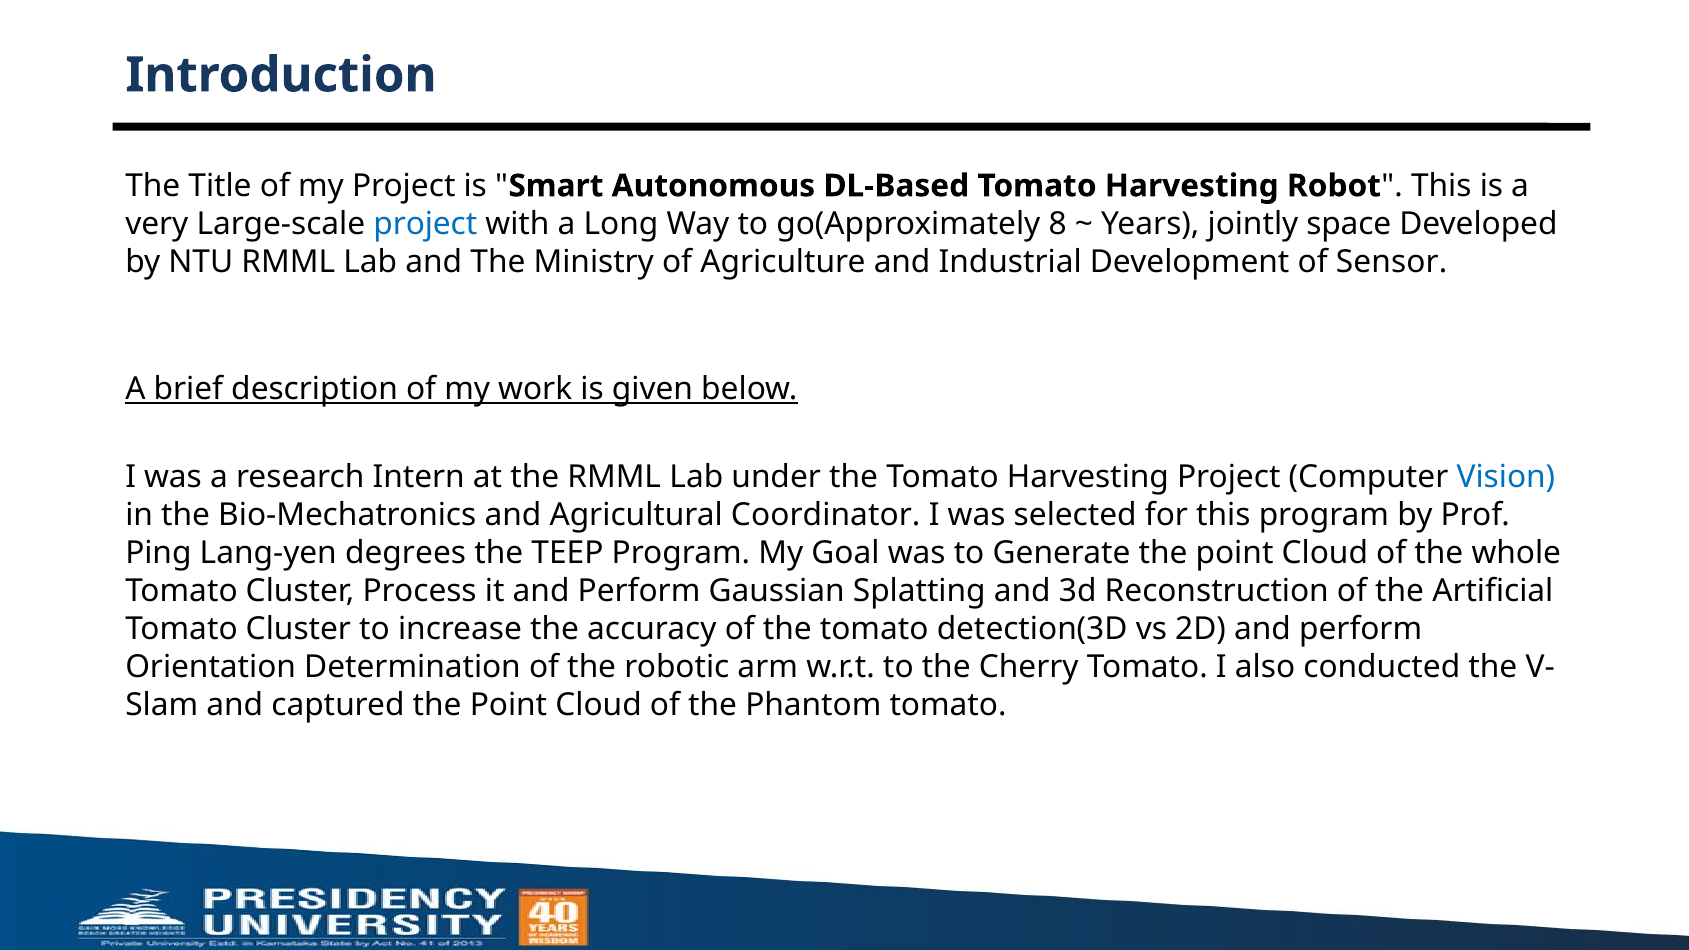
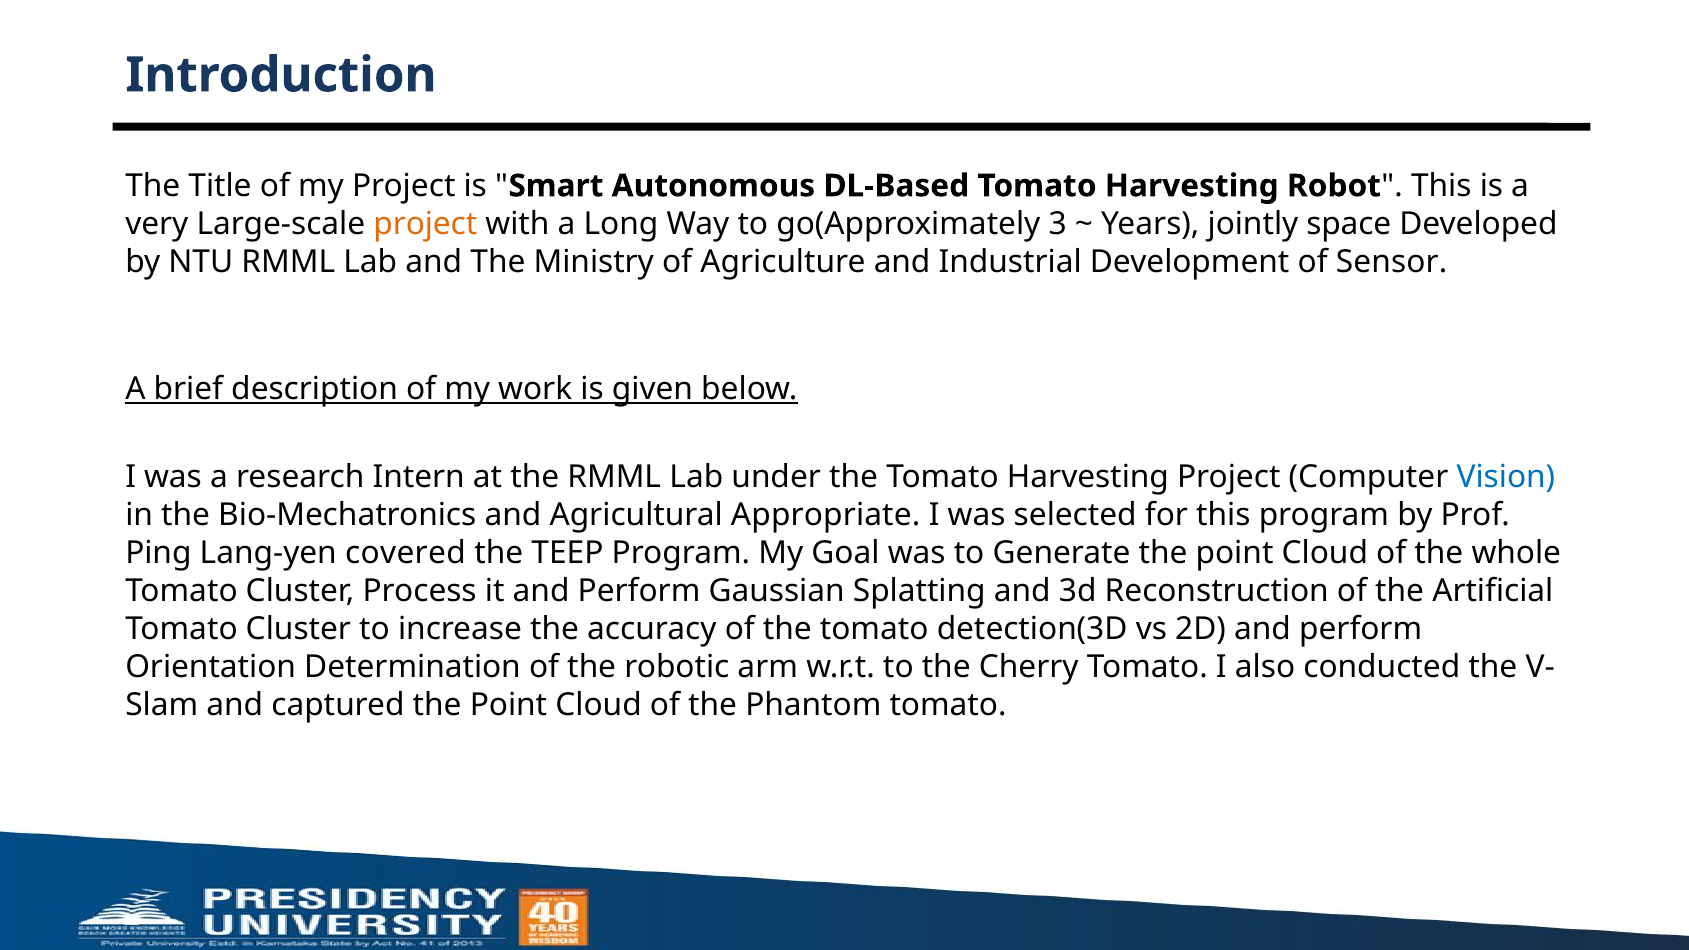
project at (425, 224) colour: blue -> orange
8: 8 -> 3
Coordinator: Coordinator -> Appropriate
degrees: degrees -> covered
